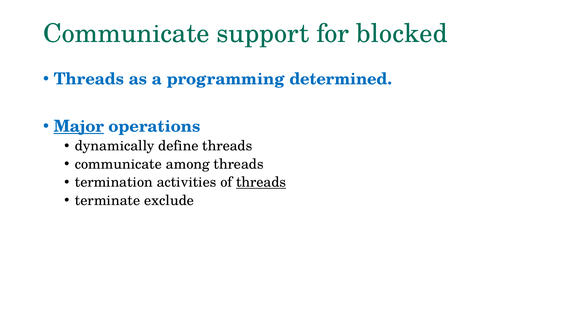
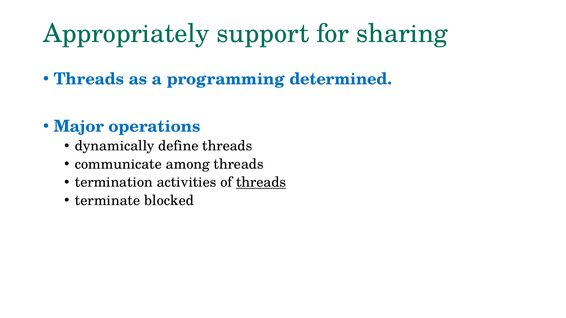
Communicate at (126, 34): Communicate -> Appropriately
blocked: blocked -> sharing
Major underline: present -> none
exclude: exclude -> blocked
